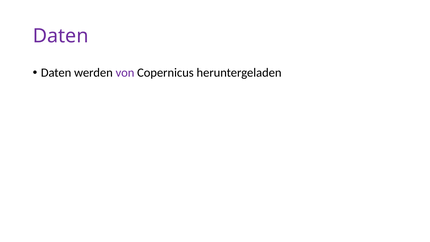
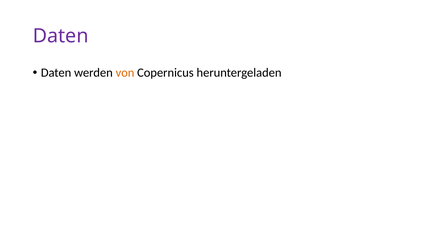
von colour: purple -> orange
